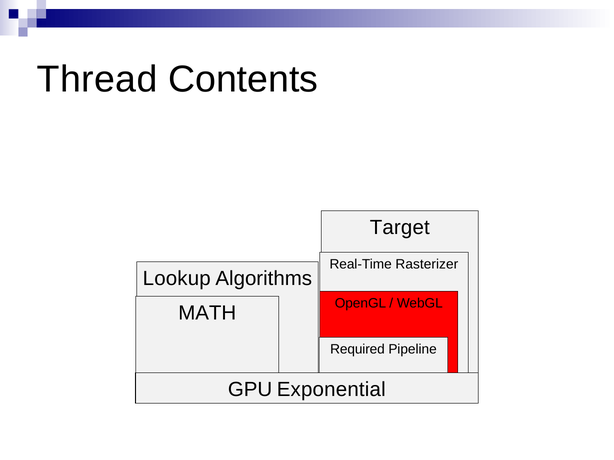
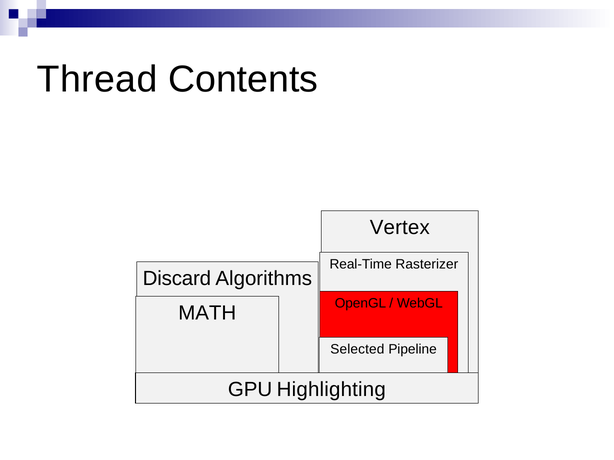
Target: Target -> Vertex
Lookup: Lookup -> Discard
Required: Required -> Selected
Exponential: Exponential -> Highlighting
